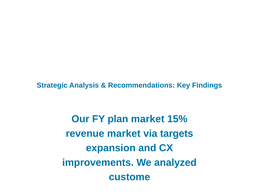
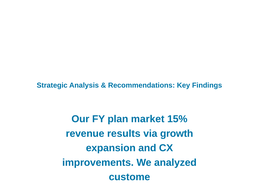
revenue market: market -> results
targets: targets -> growth
